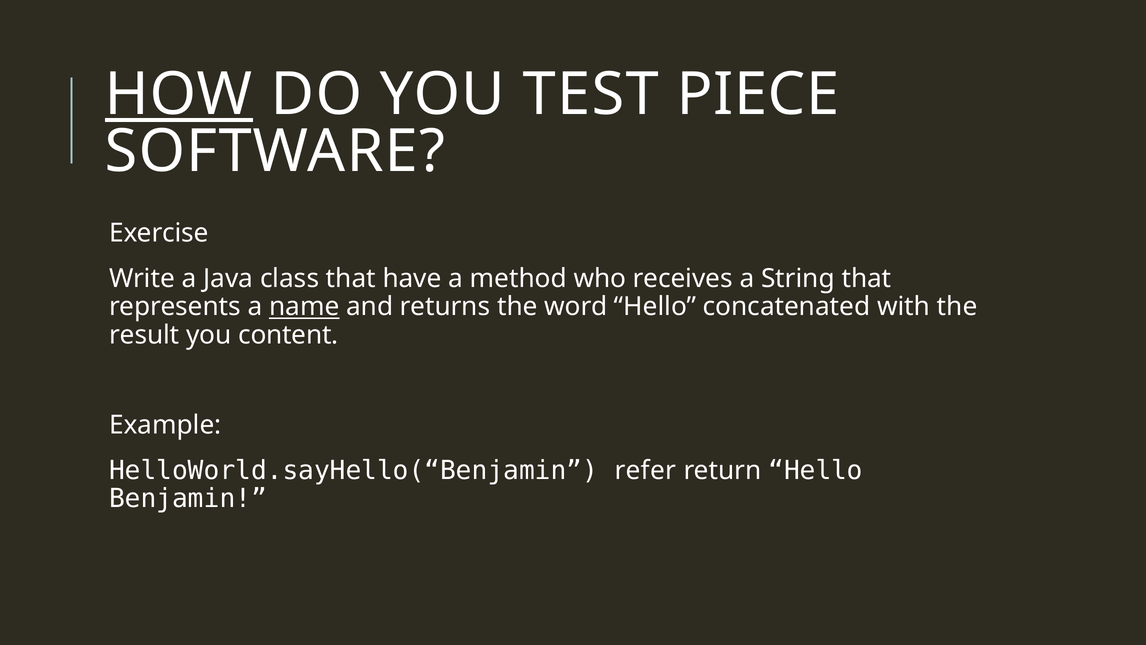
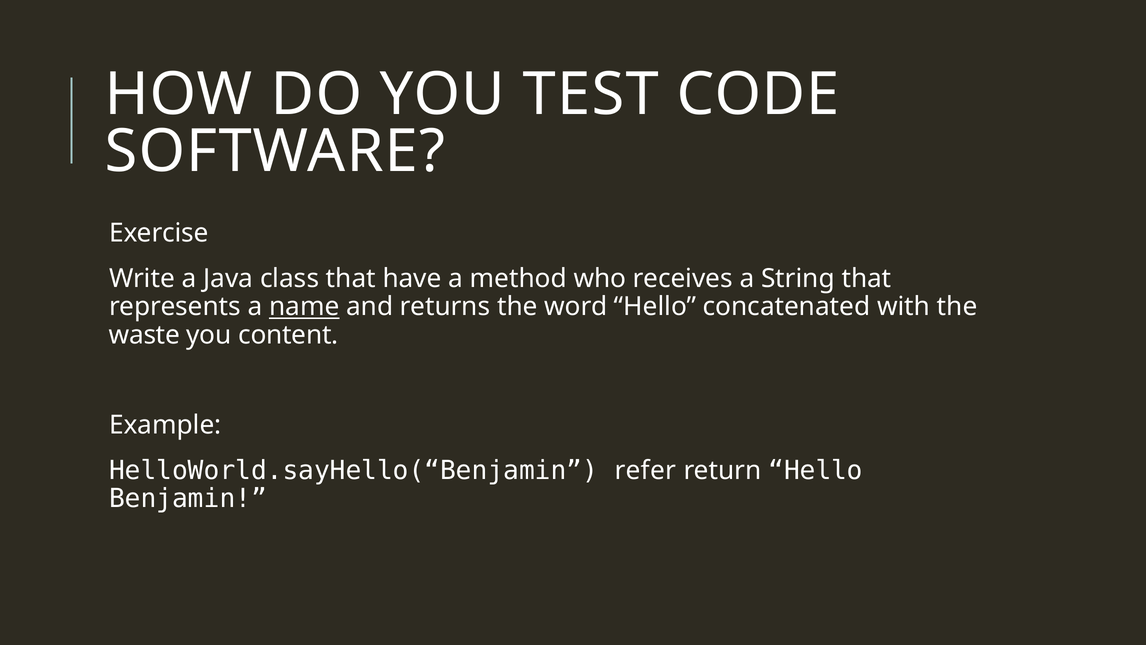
HOW underline: present -> none
PIECE: PIECE -> CODE
result: result -> waste
